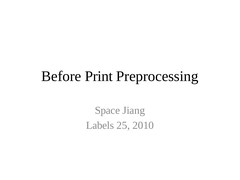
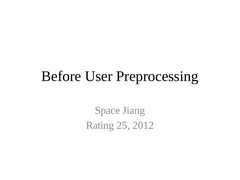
Print: Print -> User
Labels: Labels -> Rating
2010: 2010 -> 2012
